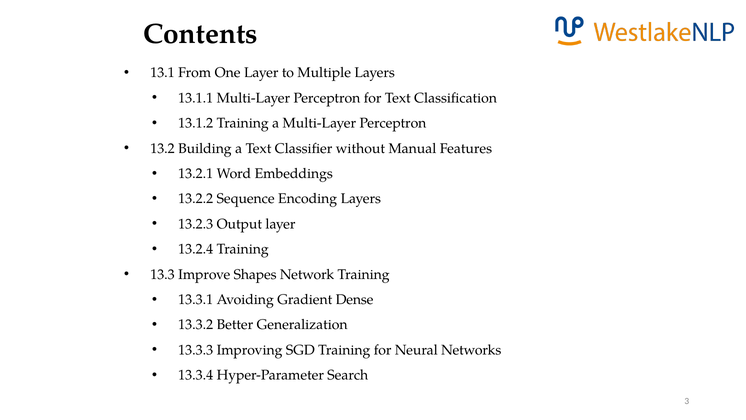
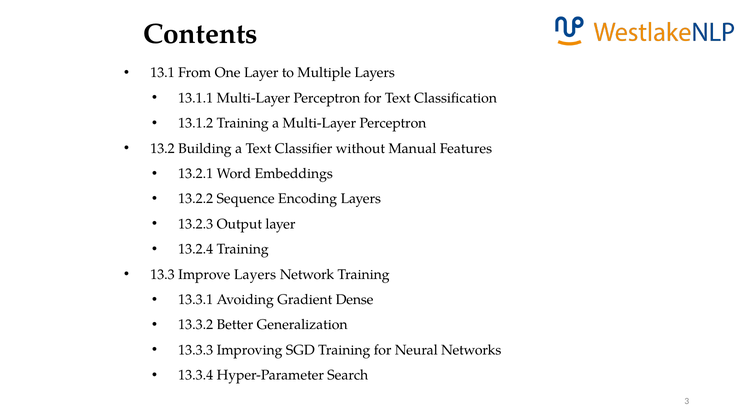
Improve Shapes: Shapes -> Layers
